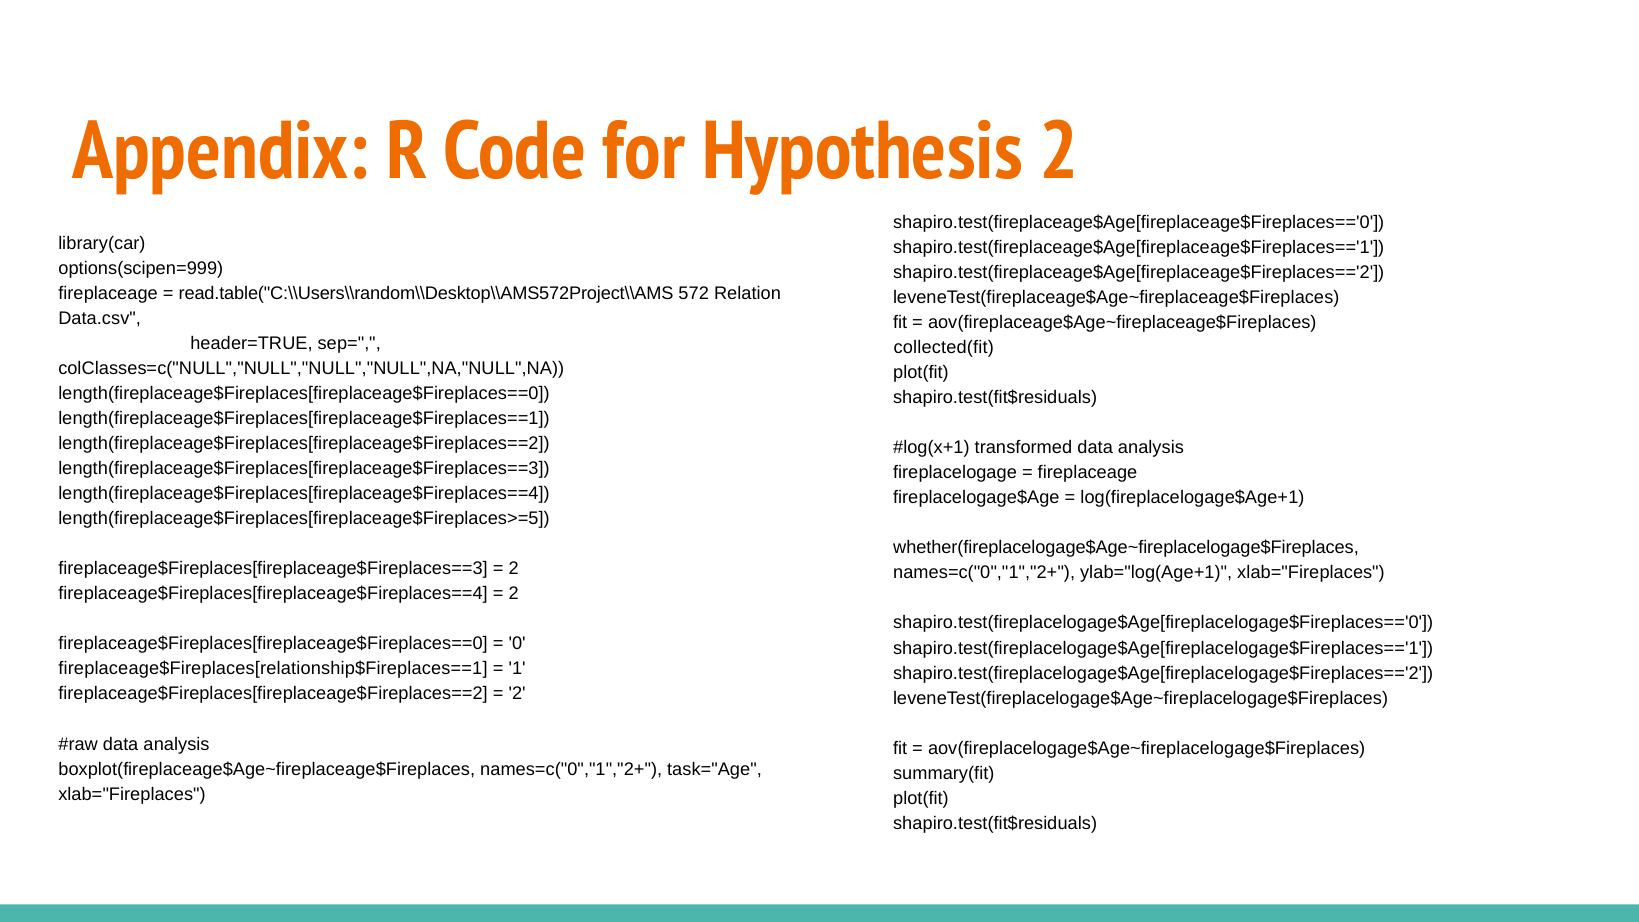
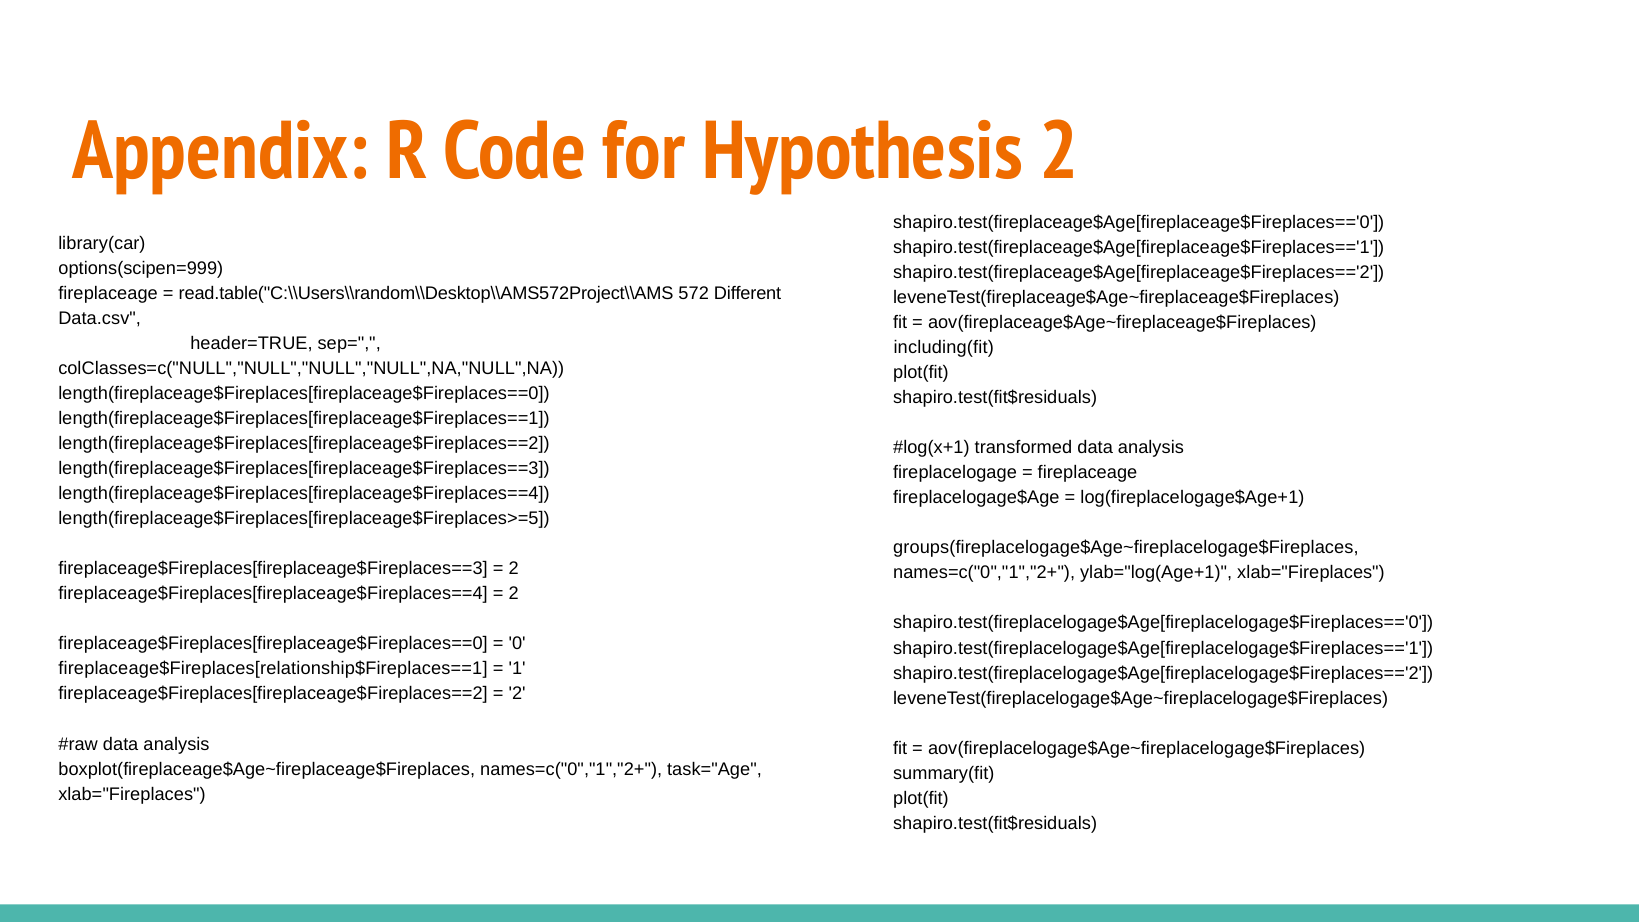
Relation: Relation -> Different
collected(fit: collected(fit -> including(fit
whether(fireplacelogage$Age~fireplacelogage$Fireplaces: whether(fireplacelogage$Age~fireplacelogage$Fireplaces -> groups(fireplacelogage$Age~fireplacelogage$Fireplaces
